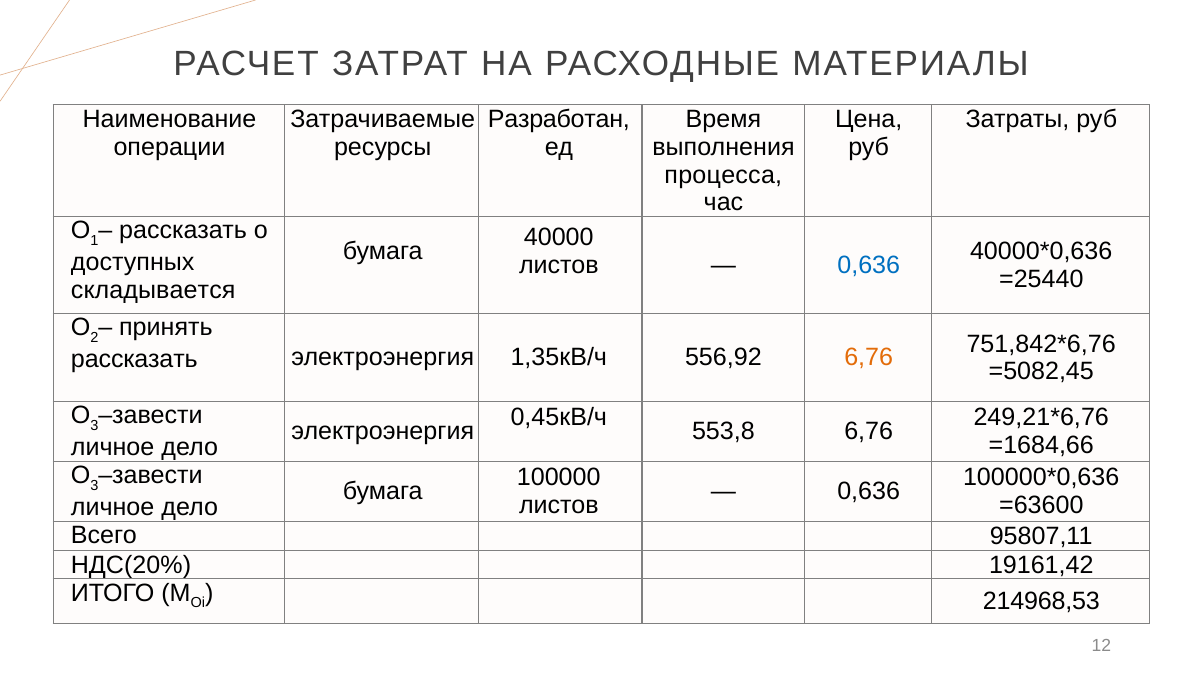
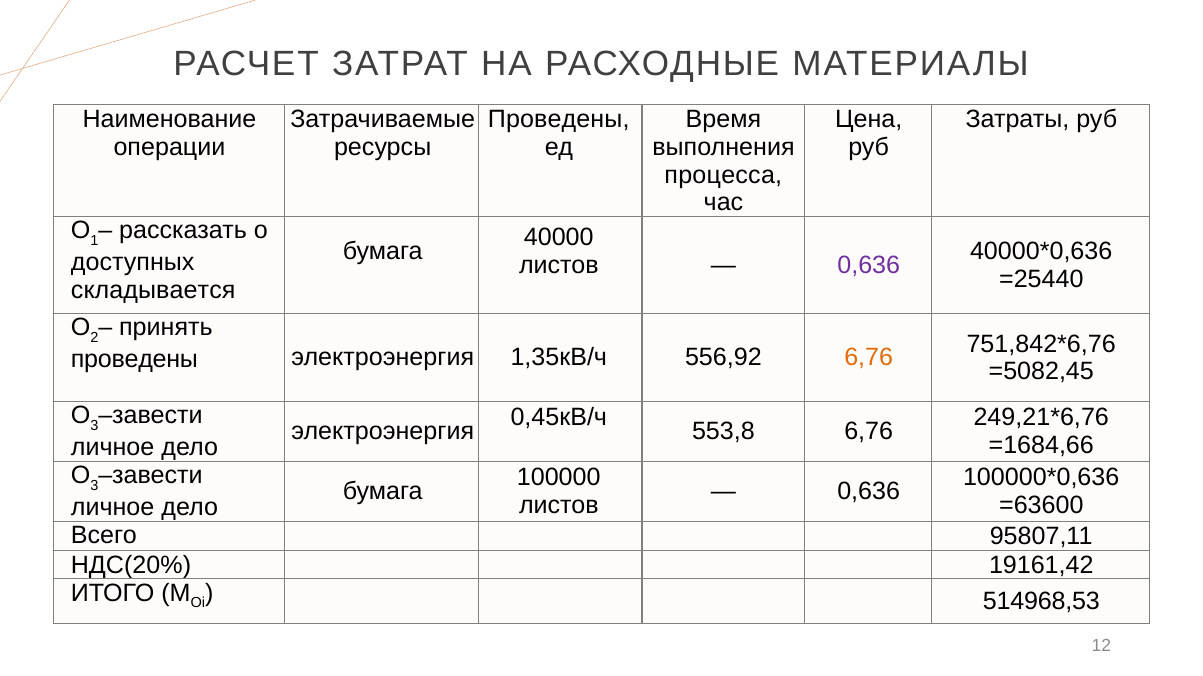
Разработан at (559, 119): Разработан -> Проведены
0,636 at (869, 265) colour: blue -> purple
рассказать at (134, 360): рассказать -> проведены
214968,53: 214968,53 -> 514968,53
